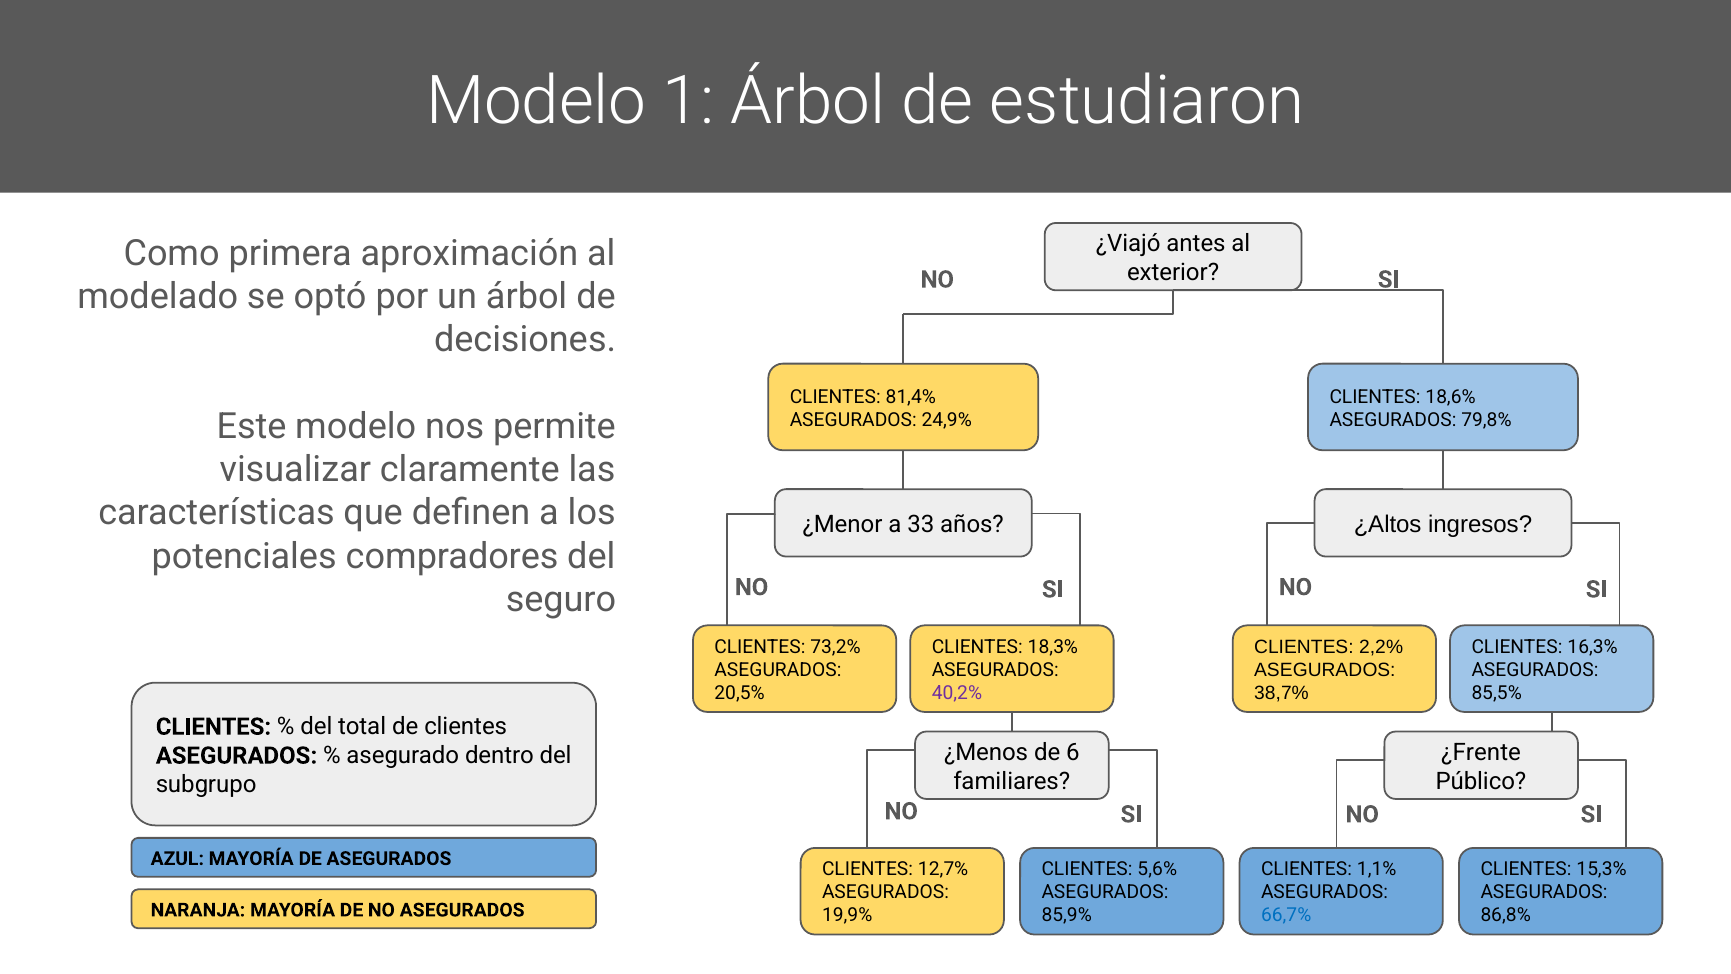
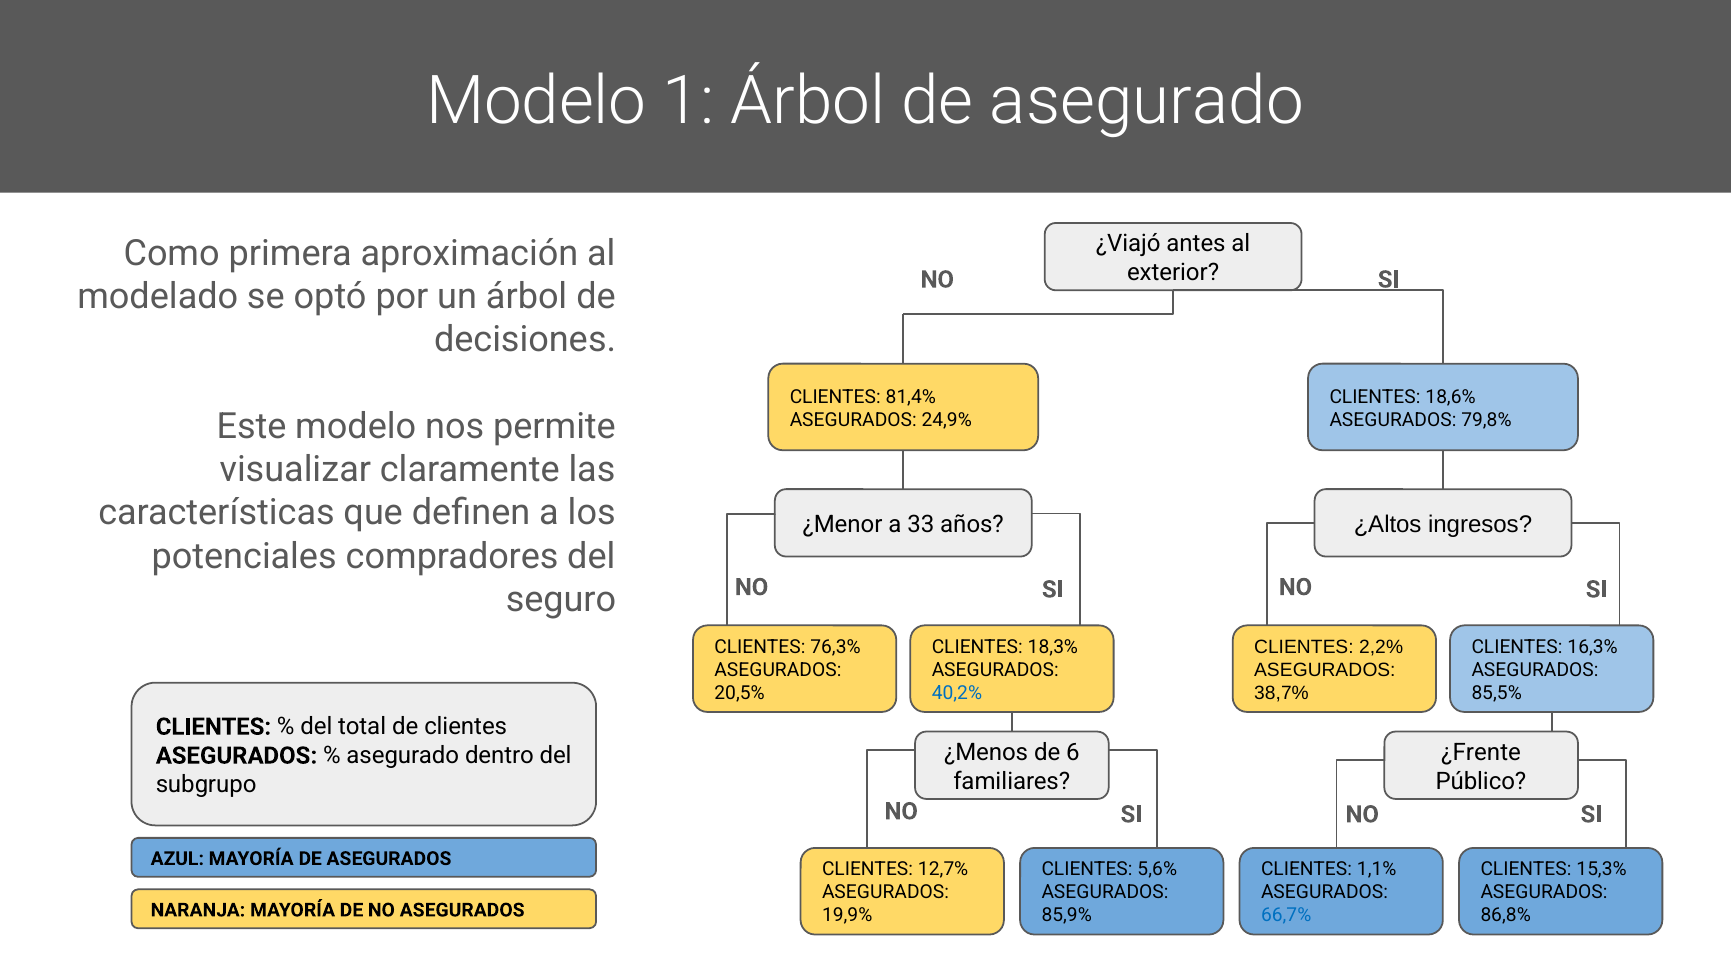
de estudiaron: estudiaron -> asegurado
73,2%: 73,2% -> 76,3%
40,2% colour: purple -> blue
